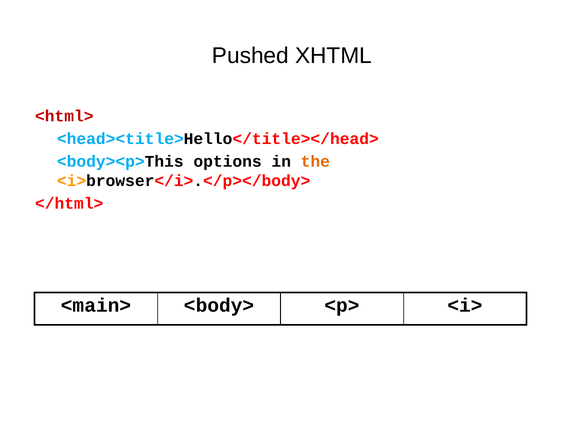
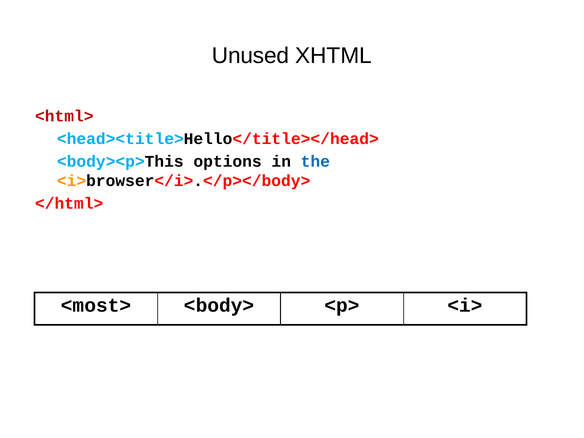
Pushed: Pushed -> Unused
the colour: orange -> blue
<main>: <main> -> <most>
